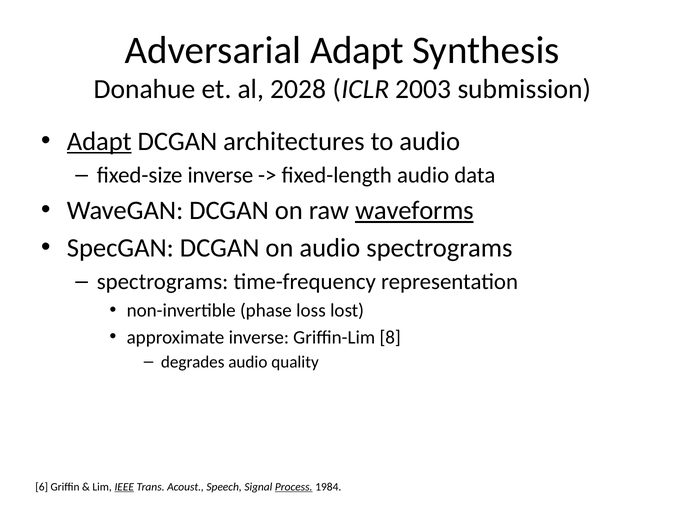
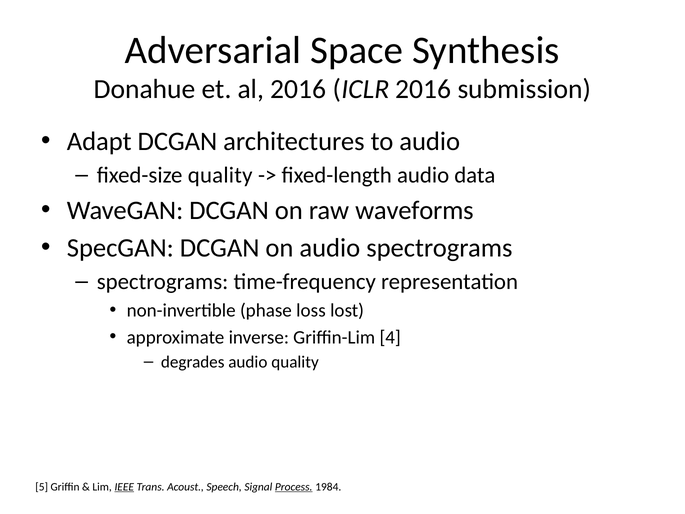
Adversarial Adapt: Adapt -> Space
al 2028: 2028 -> 2016
ICLR 2003: 2003 -> 2016
Adapt at (99, 141) underline: present -> none
fixed-size inverse: inverse -> quality
waveforms underline: present -> none
8: 8 -> 4
6: 6 -> 5
